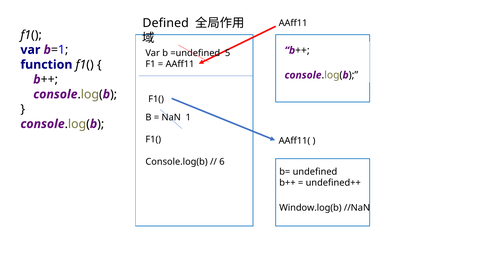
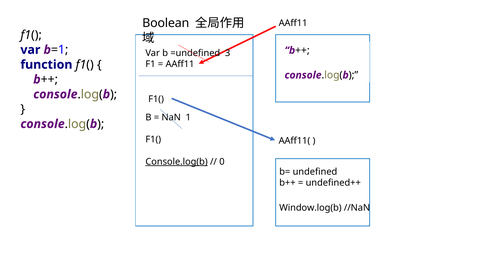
Defined: Defined -> Boolean
5: 5 -> 3
Console.log(b underline: none -> present
6: 6 -> 0
